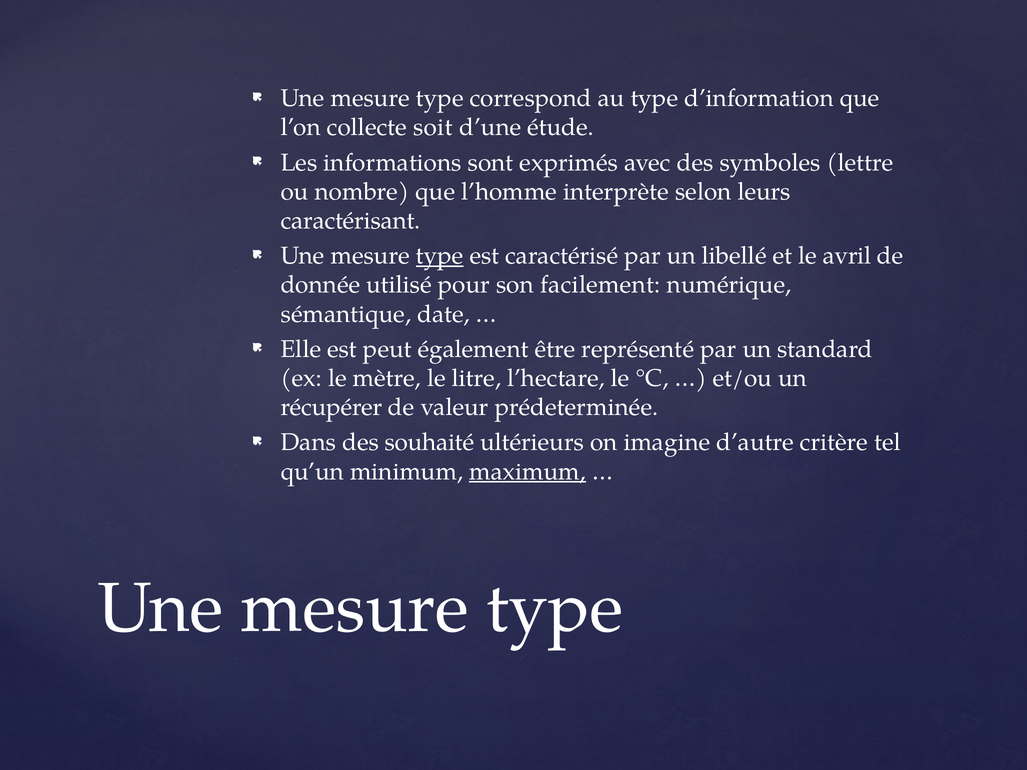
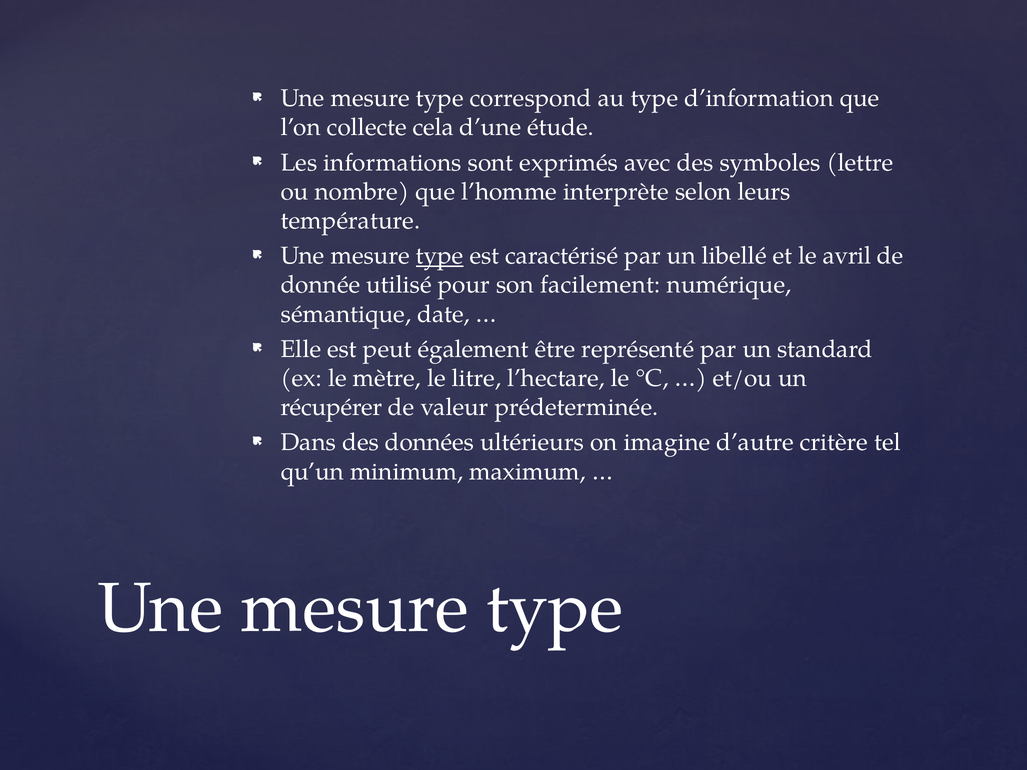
soit: soit -> cela
caractérisant: caractérisant -> température
souhaité: souhaité -> données
maximum underline: present -> none
